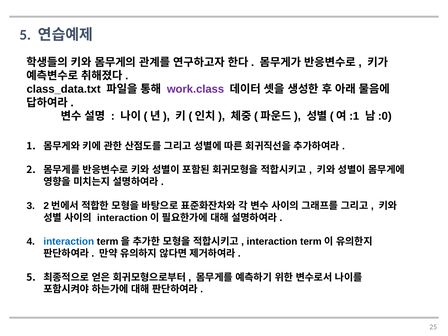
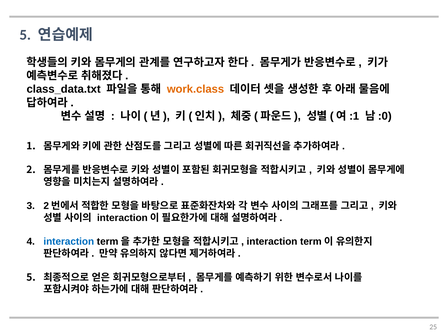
work.class colour: purple -> orange
